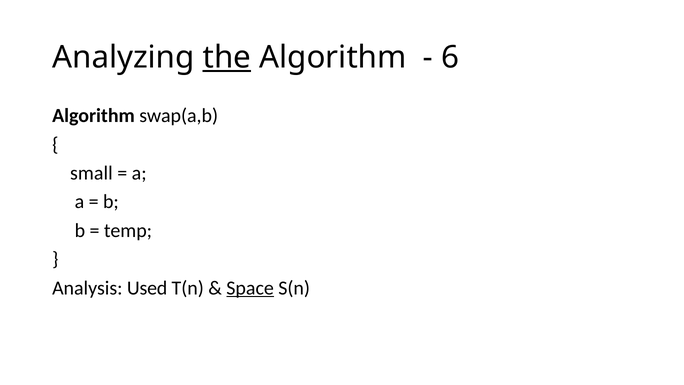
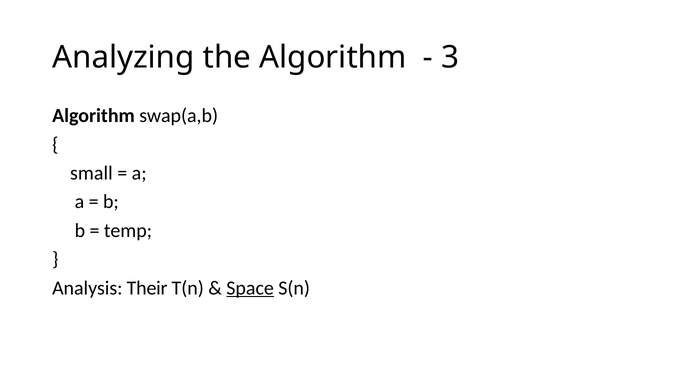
the underline: present -> none
6: 6 -> 3
Used: Used -> Their
